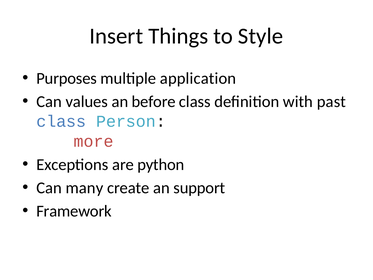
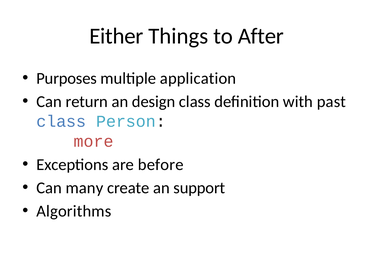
Insert: Insert -> Either
Style: Style -> After
values: values -> return
before: before -> design
python: python -> before
Framework: Framework -> Algorithms
